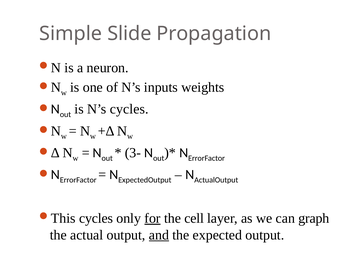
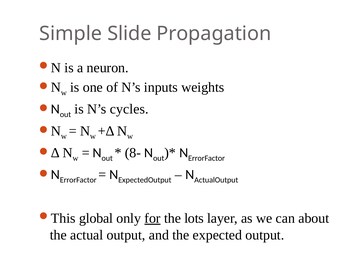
3‐: 3‐ -> 8‐
cycles at (96, 218): cycles -> global
cell: cell -> lots
graph: graph -> about
and underline: present -> none
